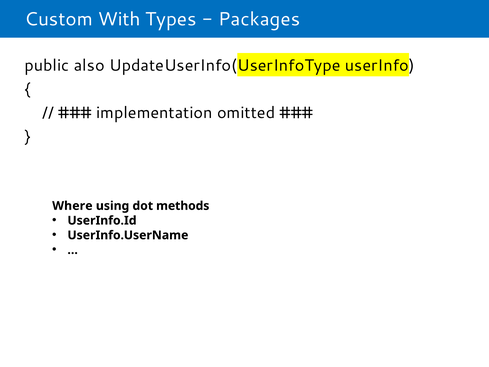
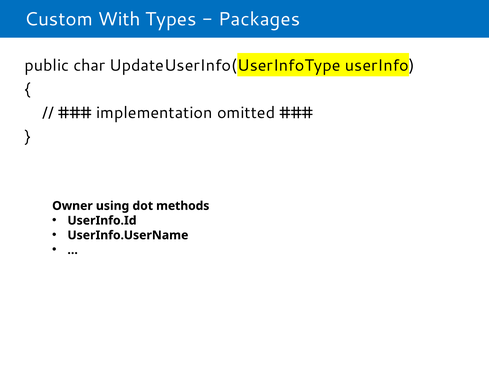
also: also -> char
Where: Where -> Owner
